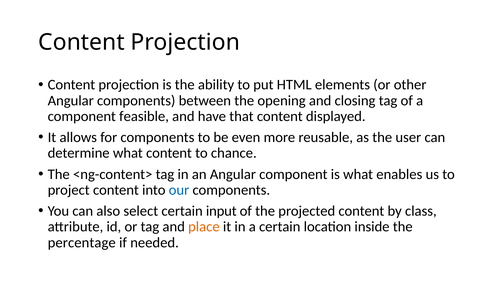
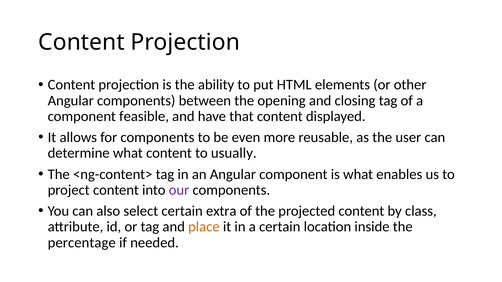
chance: chance -> usually
our colour: blue -> purple
input: input -> extra
